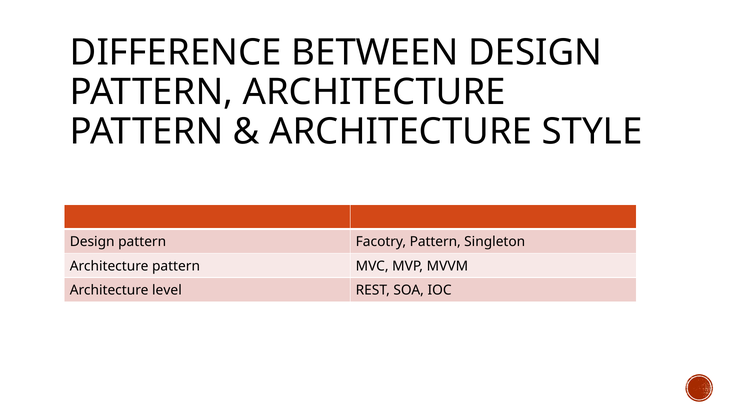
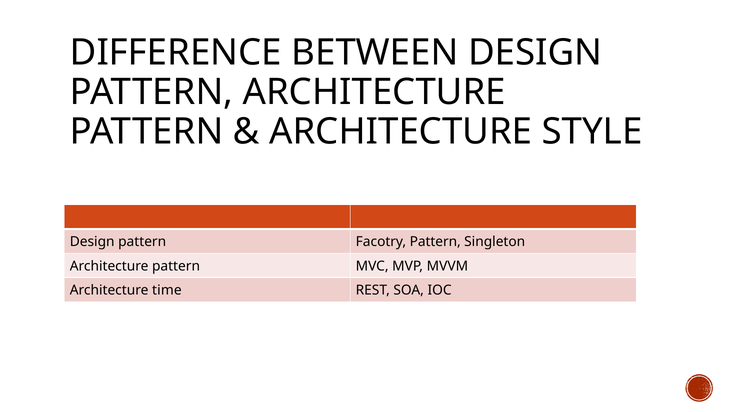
level: level -> time
